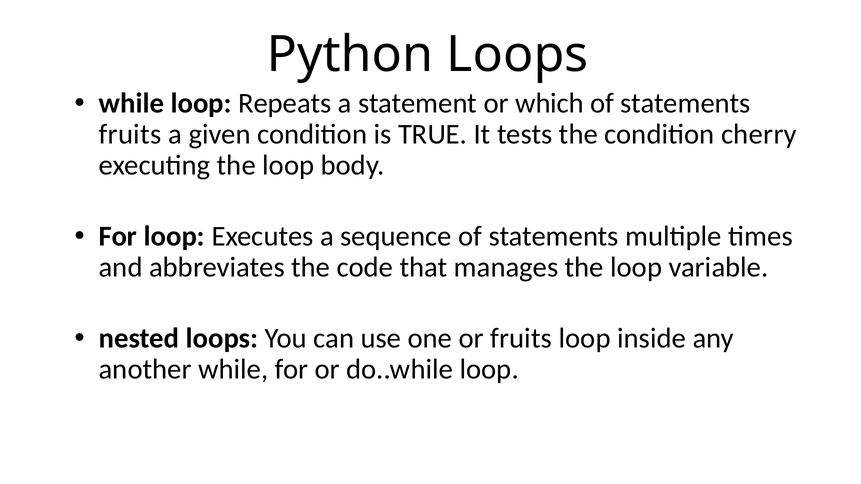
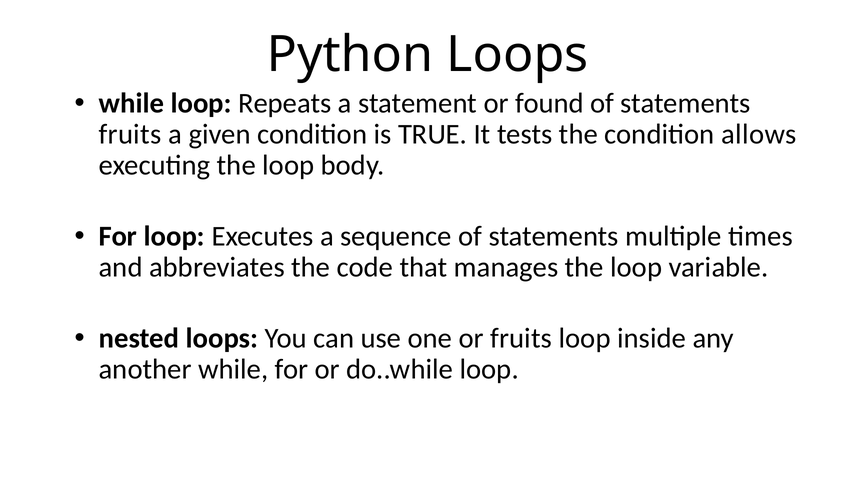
which: which -> found
cherry: cherry -> allows
